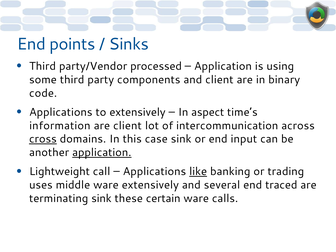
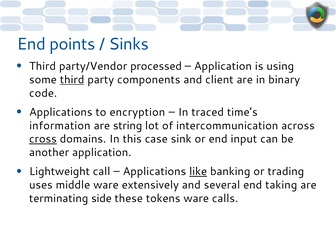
third at (72, 80) underline: none -> present
to extensively: extensively -> encryption
aspect: aspect -> traced
are client: client -> string
application at (102, 152) underline: present -> none
traced: traced -> taking
terminating sink: sink -> side
certain: certain -> tokens
